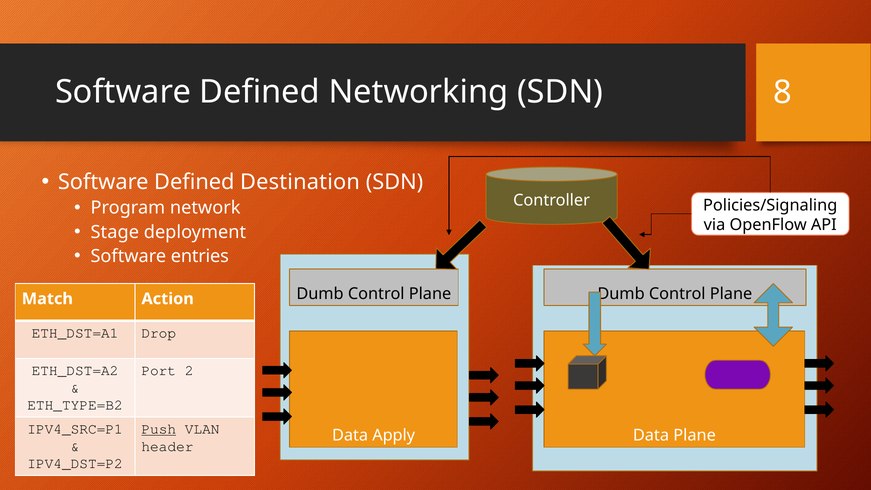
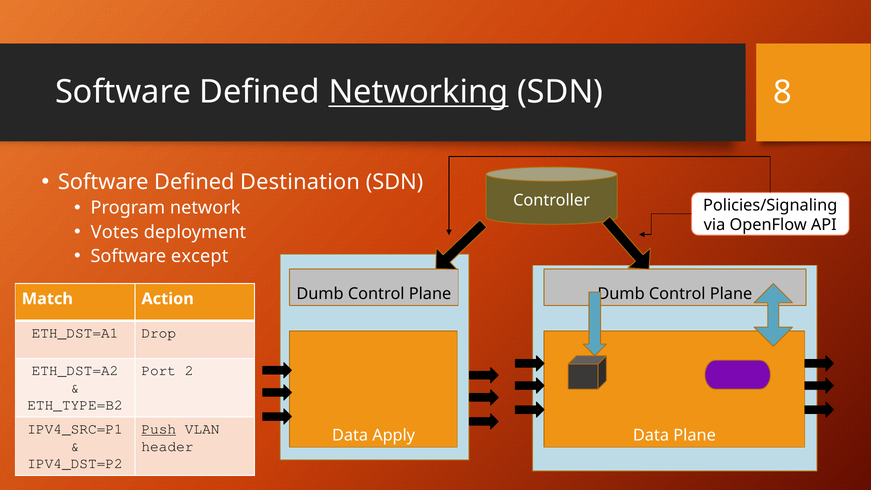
Networking underline: none -> present
Stage: Stage -> Votes
entries: entries -> except
